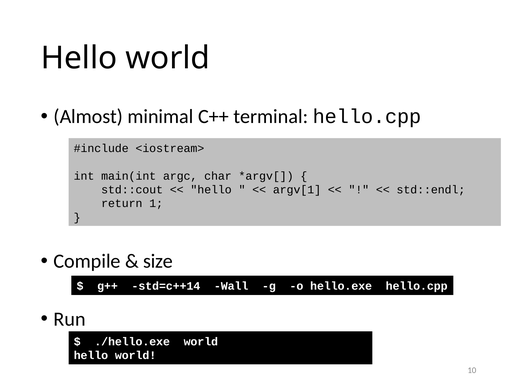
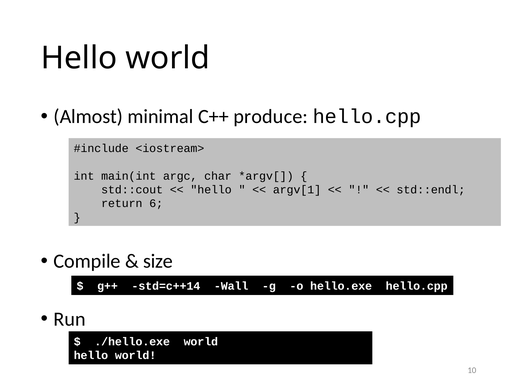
terminal: terminal -> produce
1: 1 -> 6
